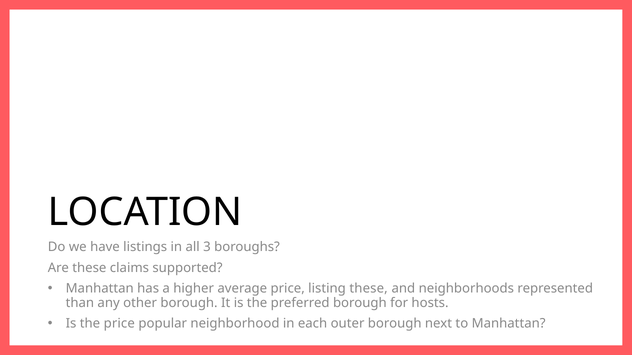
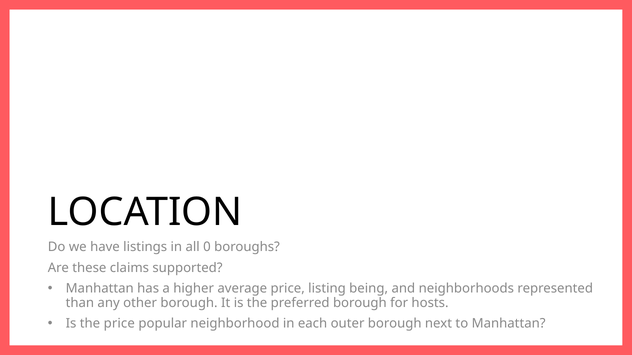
3: 3 -> 0
listing these: these -> being
